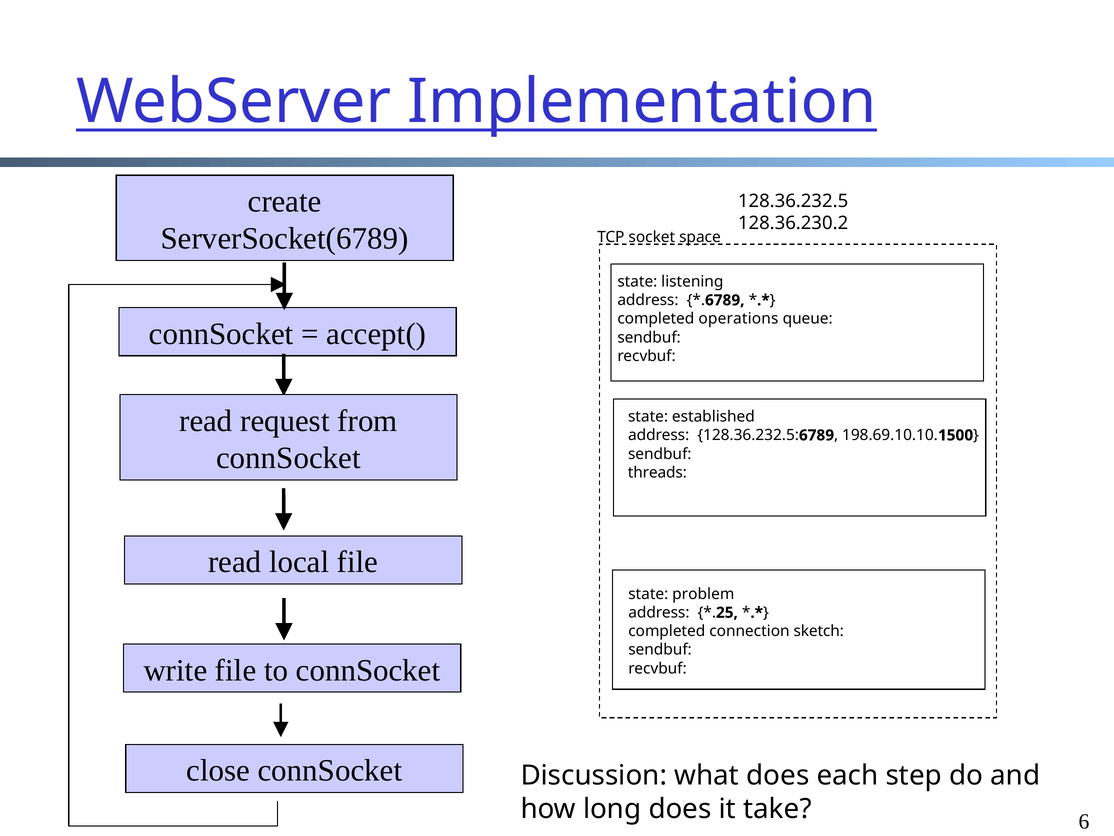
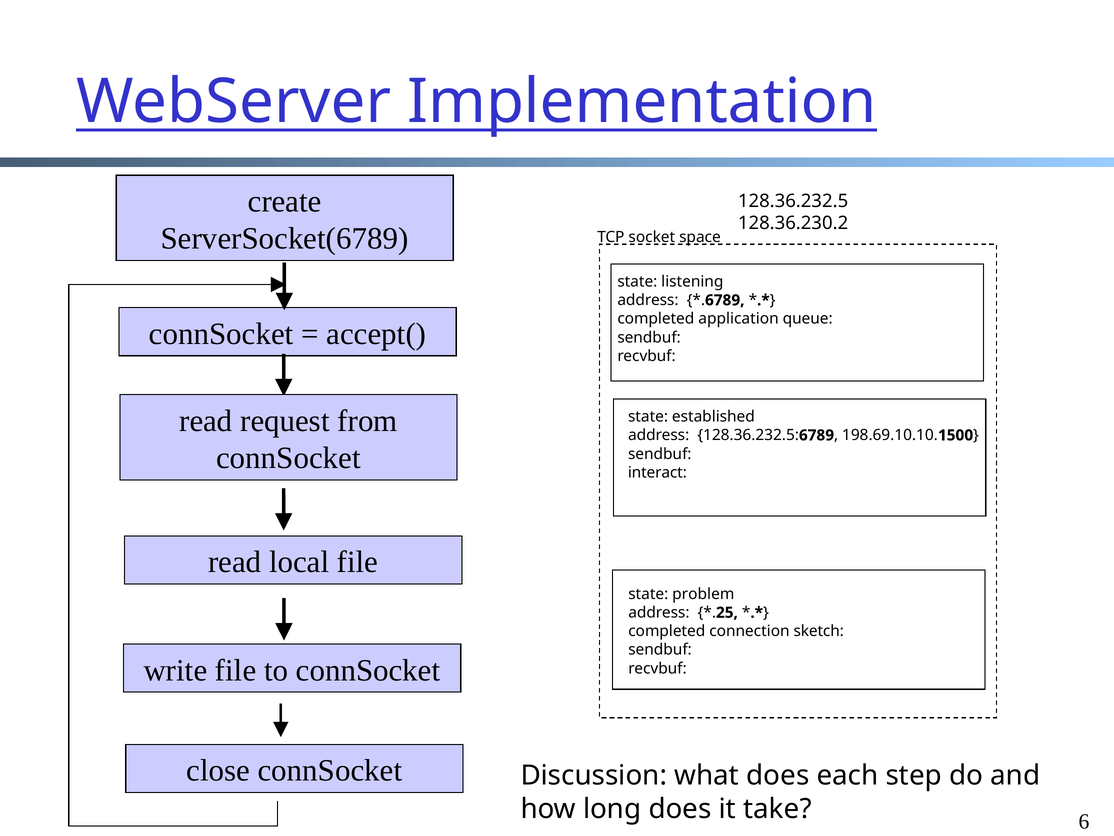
operations: operations -> application
threads: threads -> interact
